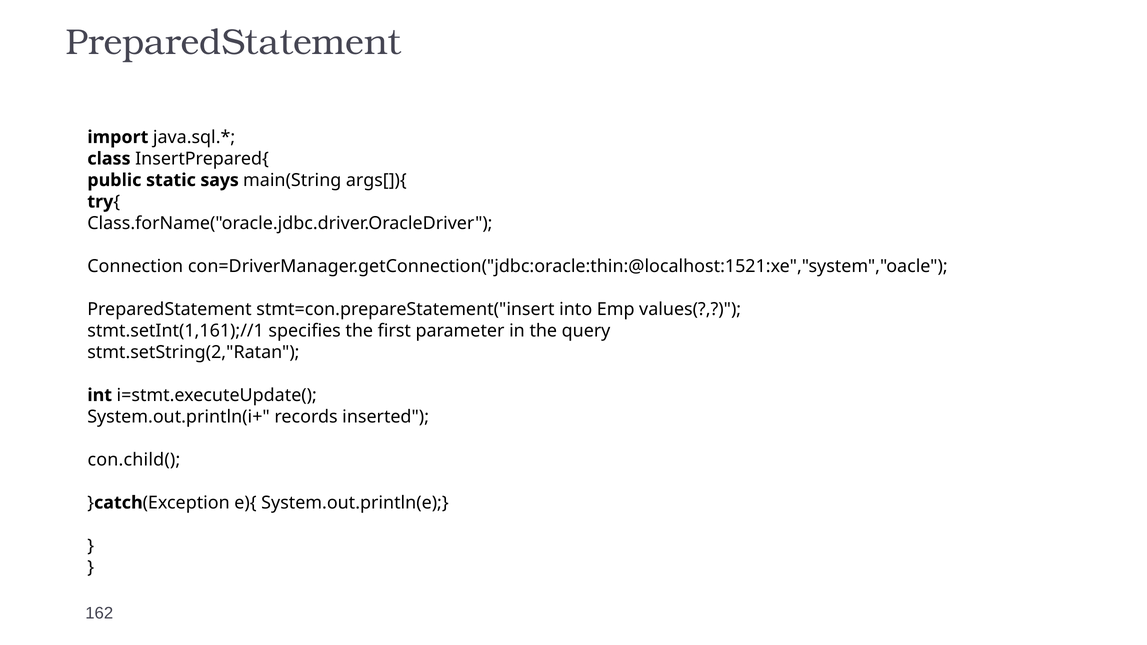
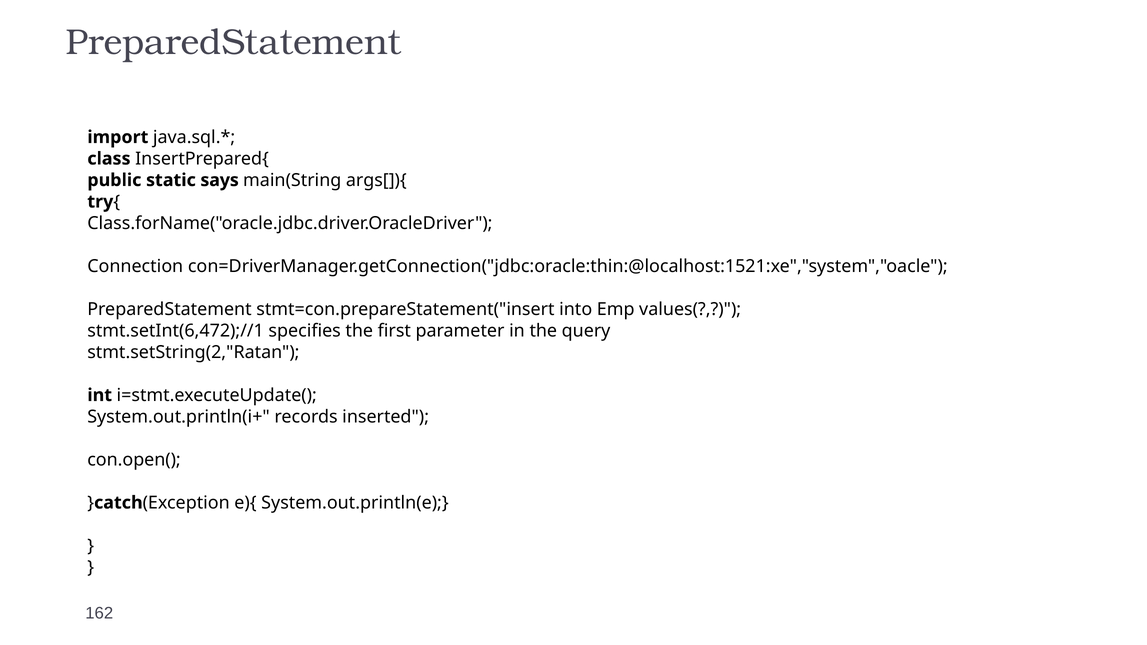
stmt.setInt(1,161);//1: stmt.setInt(1,161);//1 -> stmt.setInt(6,472);//1
con.child(: con.child( -> con.open(
